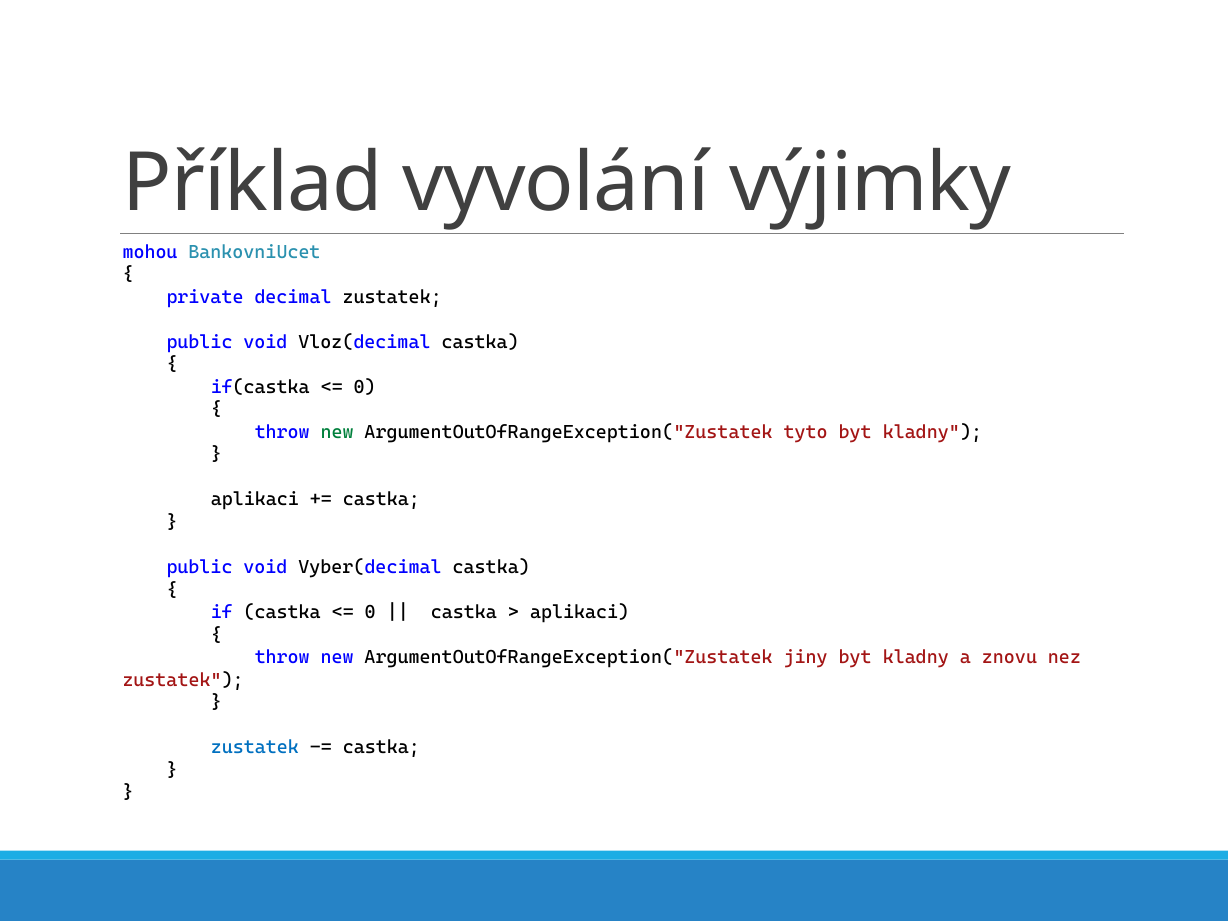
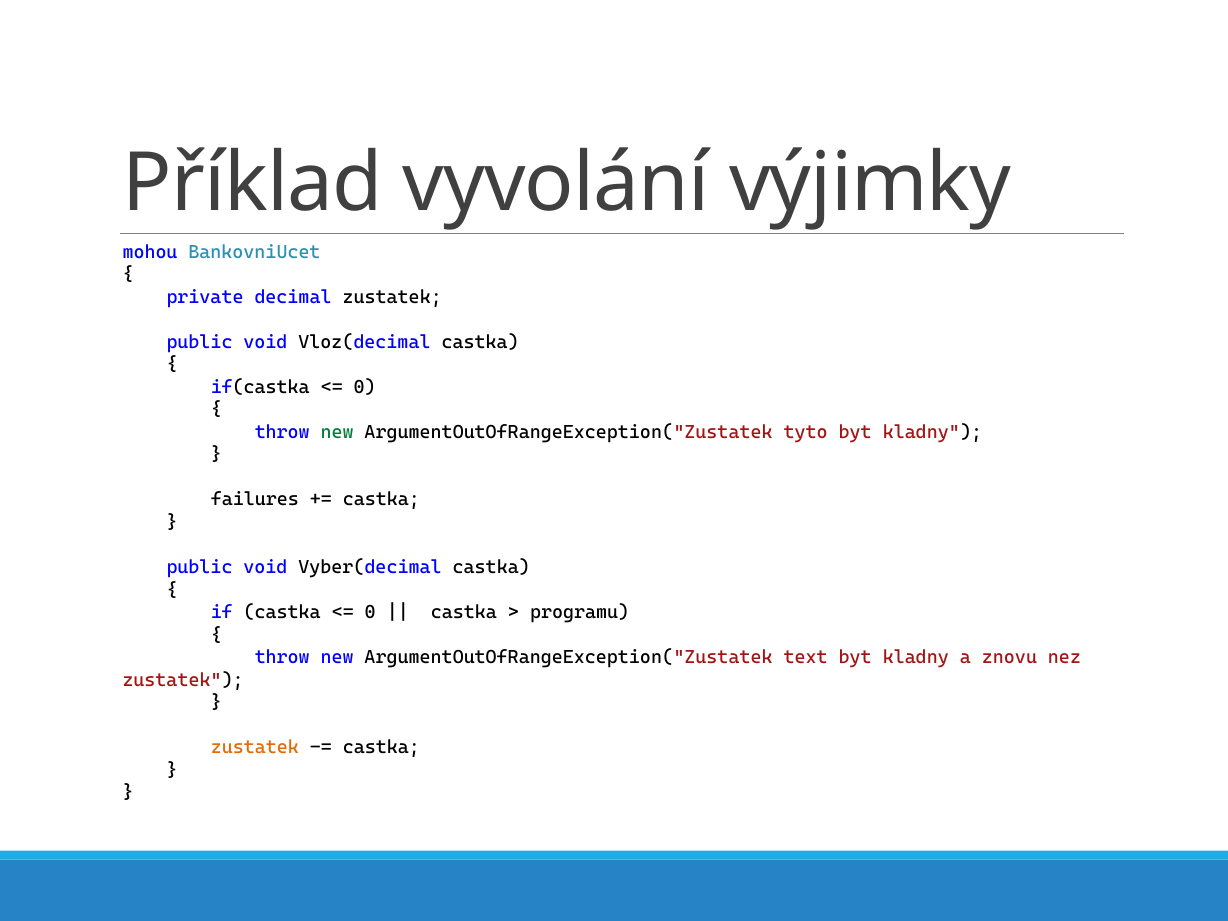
aplikaci at (255, 500): aplikaci -> failures
aplikaci at (580, 612): aplikaci -> programu
jiny: jiny -> text
zustatek at (255, 748) colour: blue -> orange
